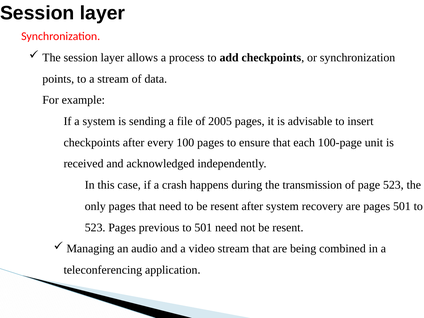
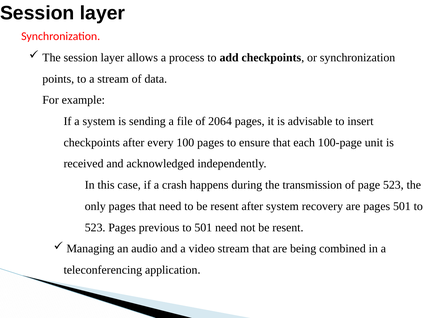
2005: 2005 -> 2064
